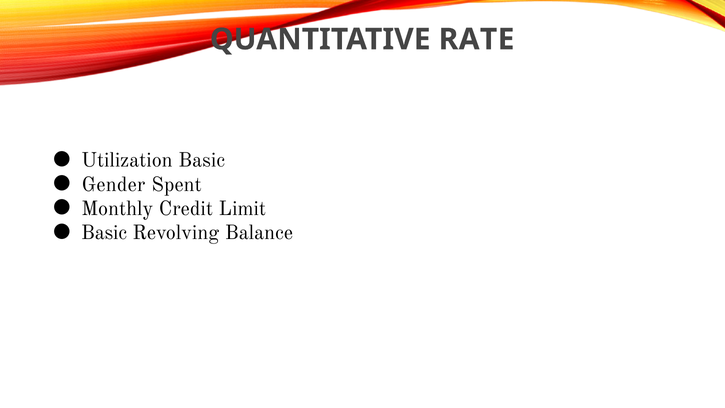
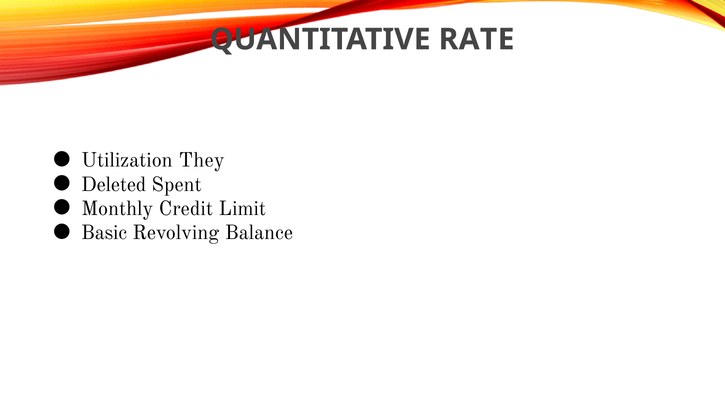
Utilization Basic: Basic -> They
Gender: Gender -> Deleted
